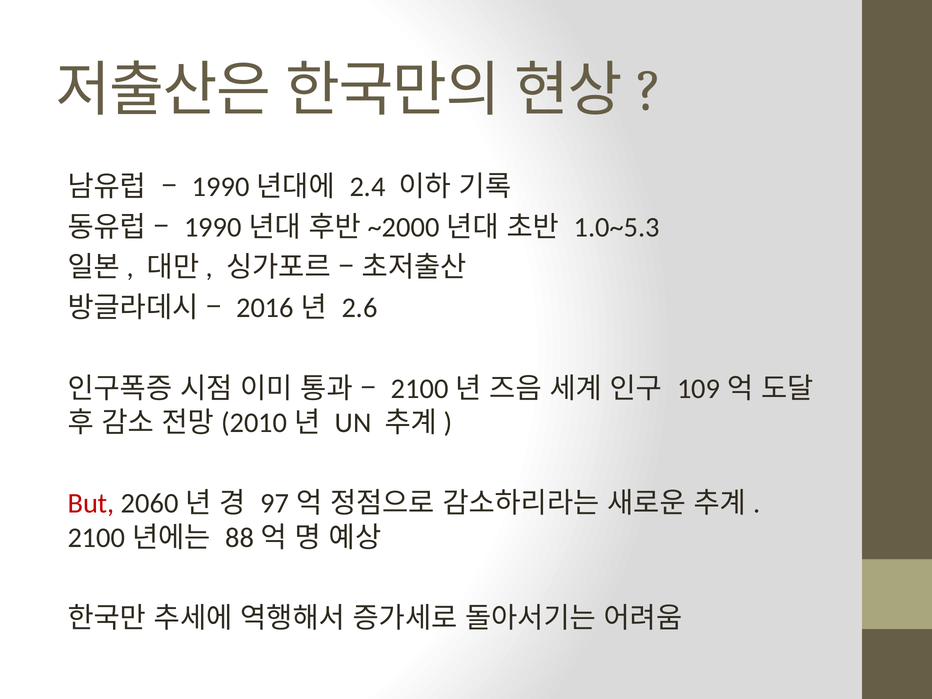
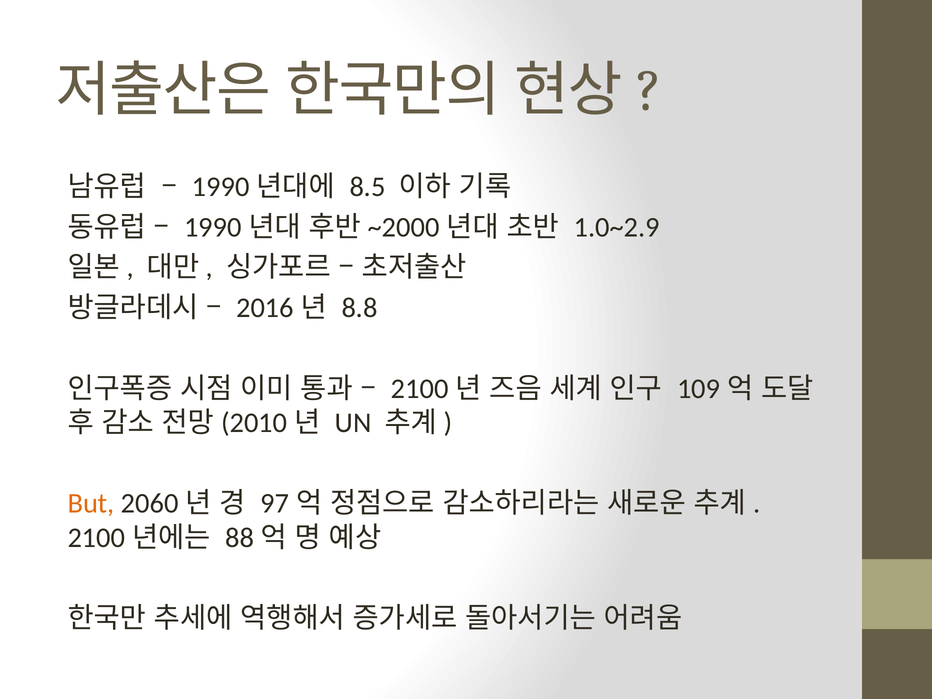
2.4: 2.4 -> 8.5
1.0~5.3: 1.0~5.3 -> 1.0~2.9
2.6: 2.6 -> 8.8
But colour: red -> orange
